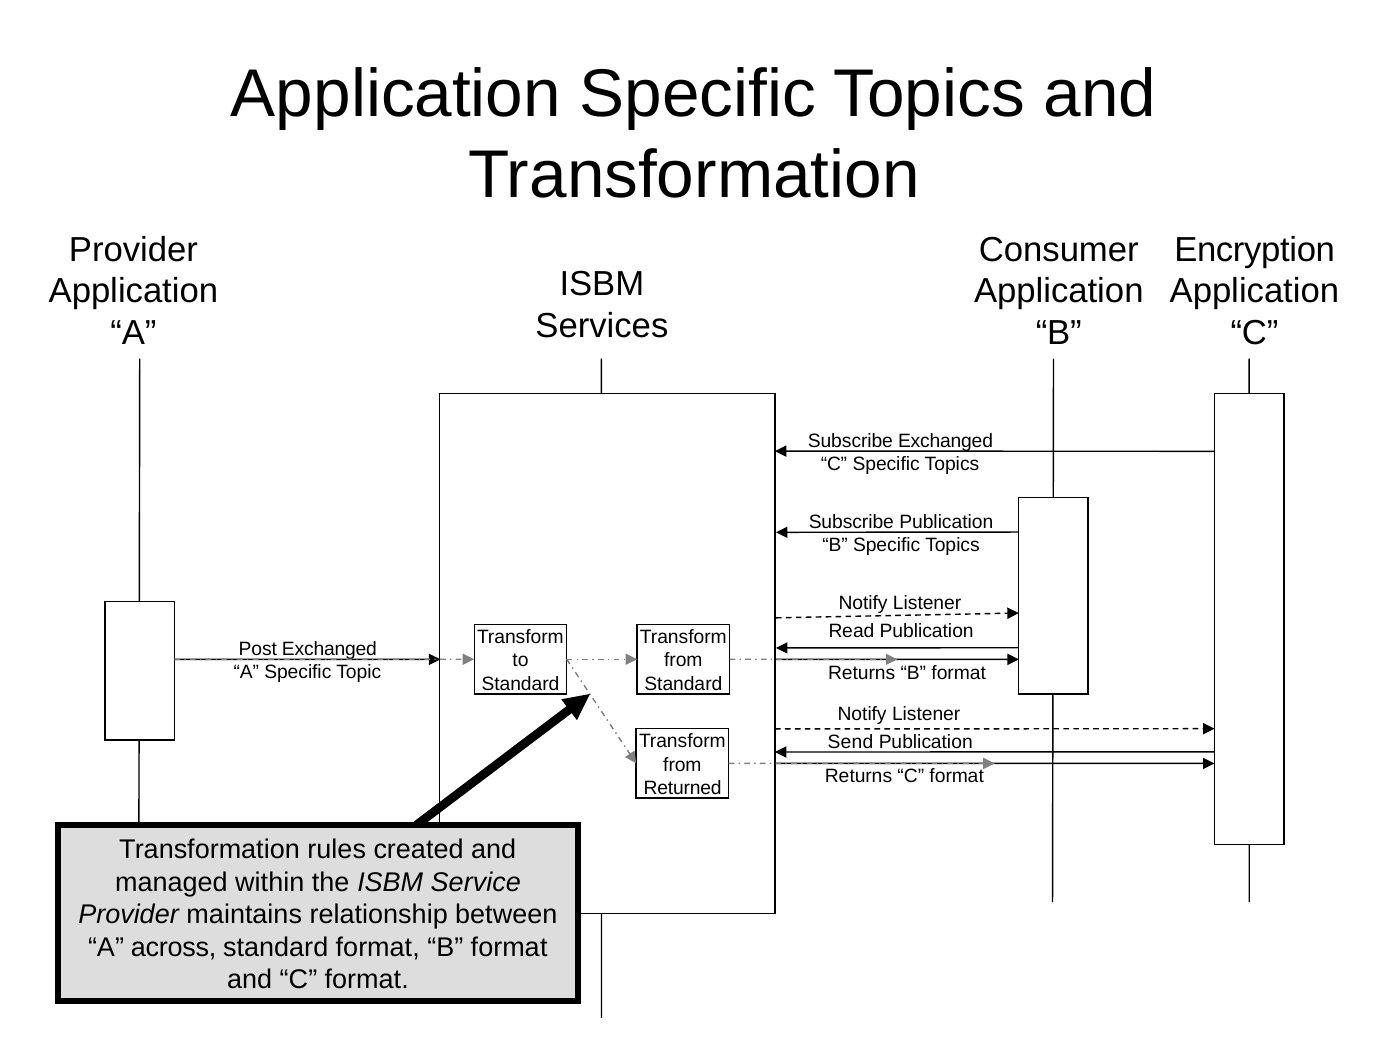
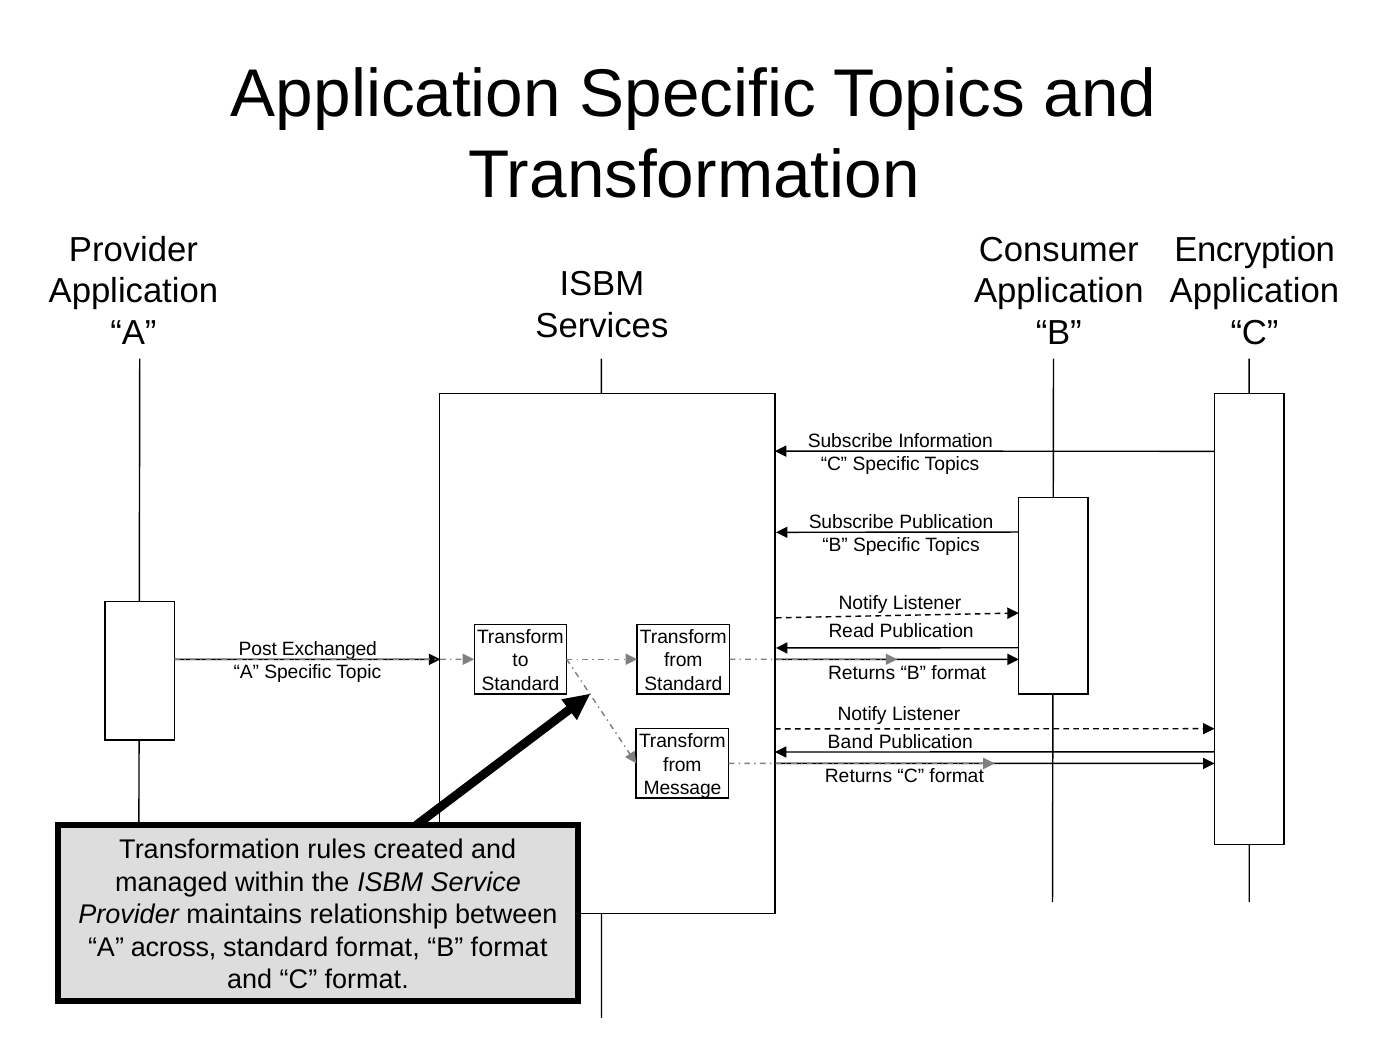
Subscribe Exchanged: Exchanged -> Information
Send: Send -> Band
Returned: Returned -> Message
